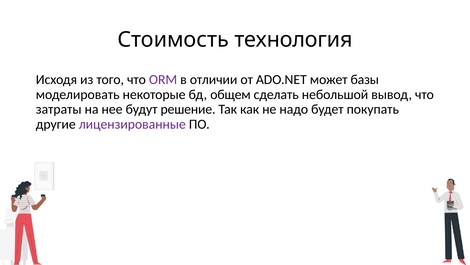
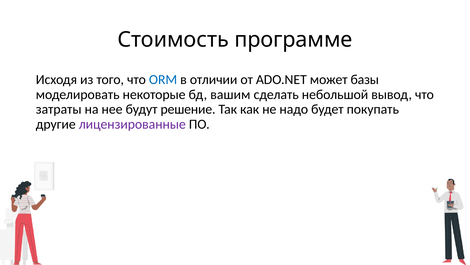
технология: технология -> программе
ORM colour: purple -> blue
общем: общем -> вашим
